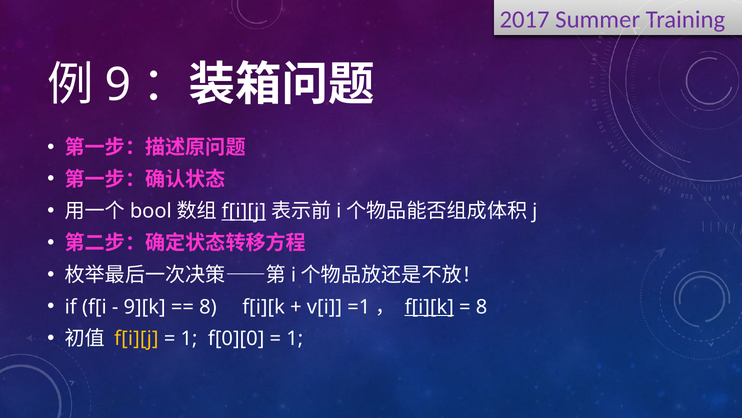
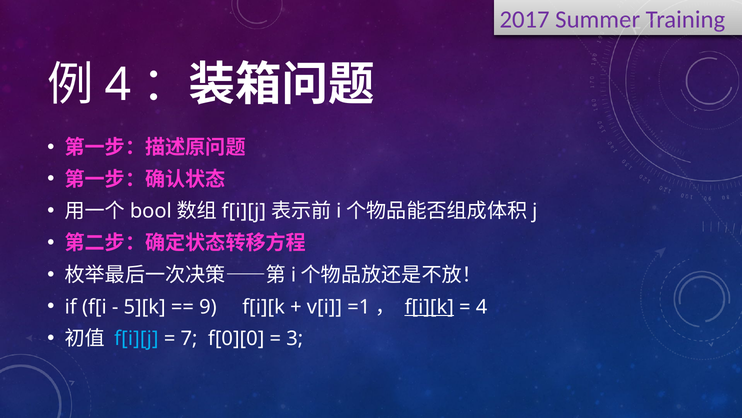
9 at (118, 85): 9 -> 4
f[i][j at (244, 211) underline: present -> none
9][k: 9][k -> 5][k
8 at (208, 306): 8 -> 9
8 at (482, 306): 8 -> 4
f[i][j at (136, 338) colour: yellow -> light blue
1 at (189, 338): 1 -> 7
1 at (295, 338): 1 -> 3
